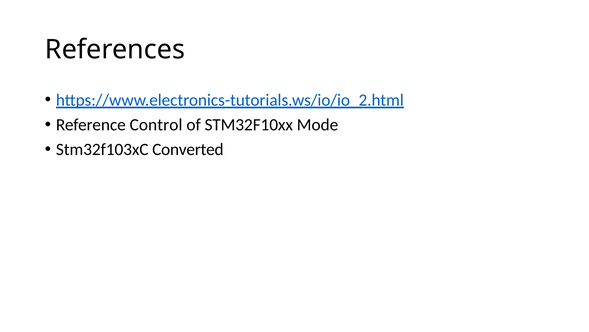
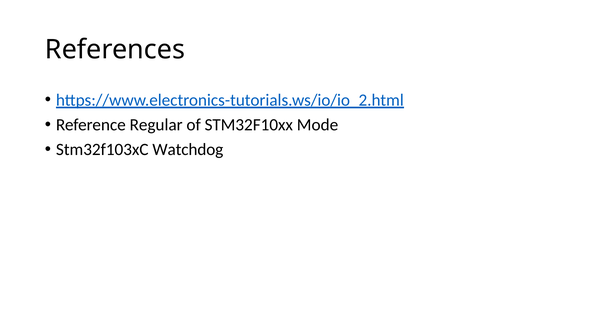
Control: Control -> Regular
Converted: Converted -> Watchdog
